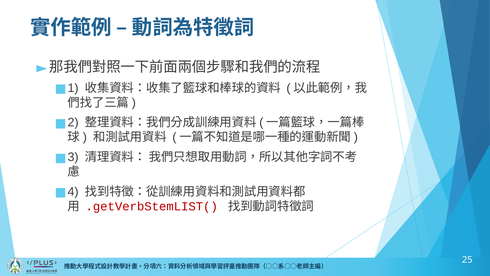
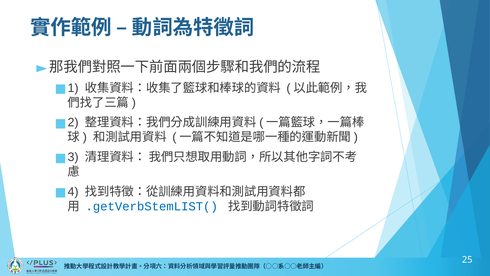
.getVerbStemLIST( colour: red -> blue
